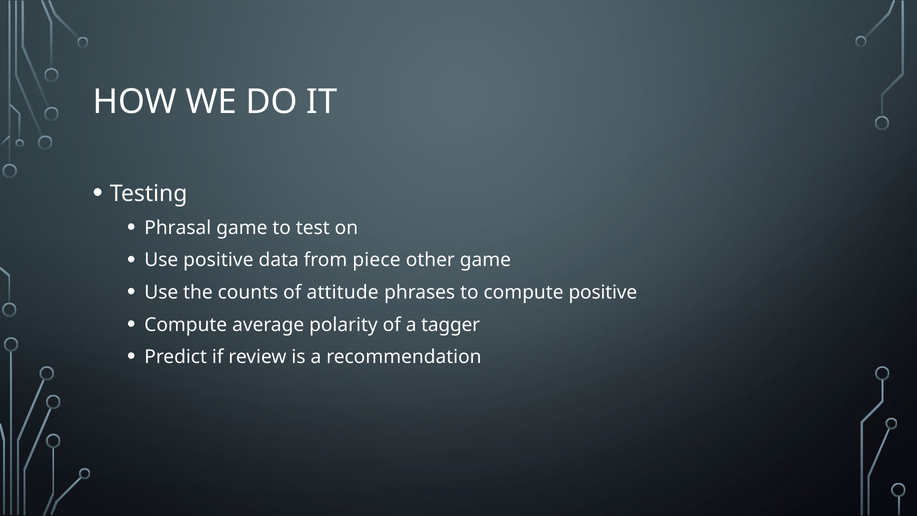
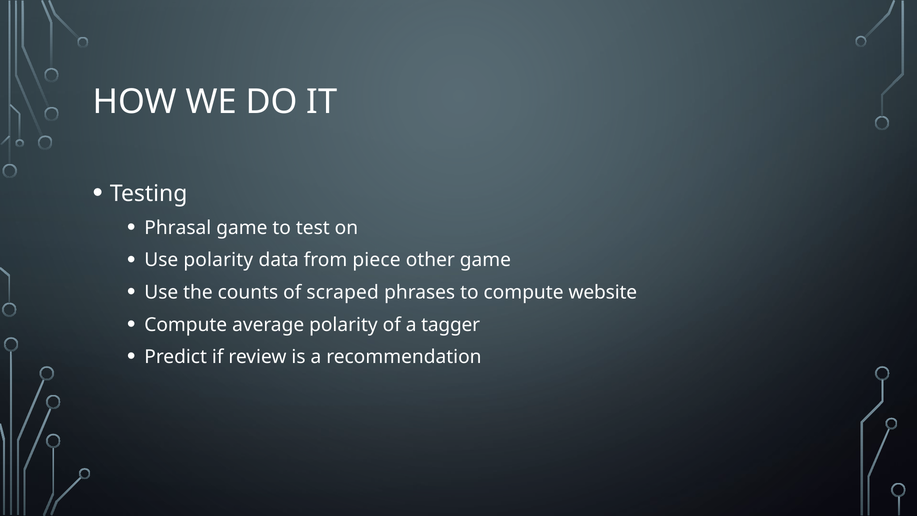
Use positive: positive -> polarity
attitude: attitude -> scraped
compute positive: positive -> website
